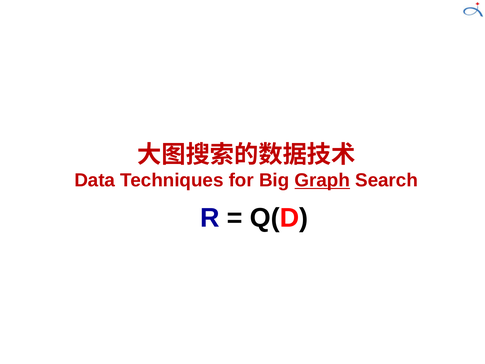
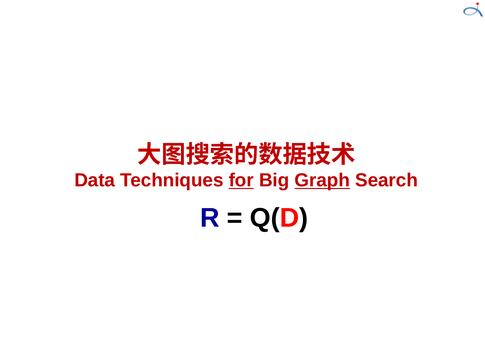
for underline: none -> present
